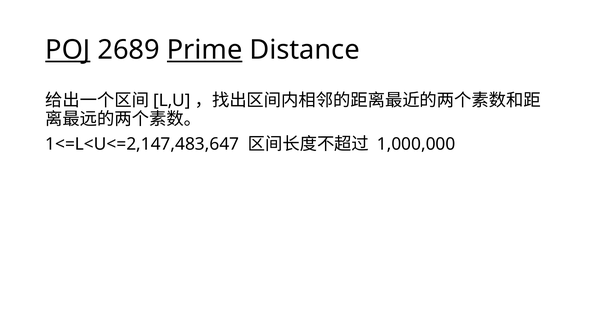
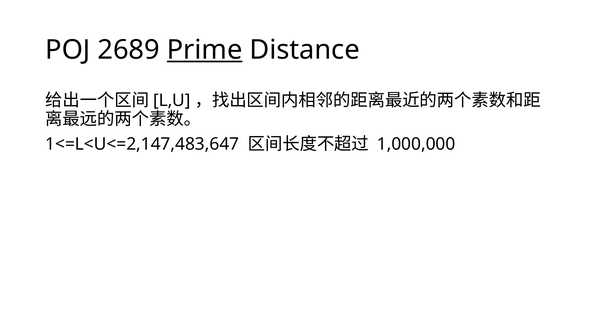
POJ underline: present -> none
